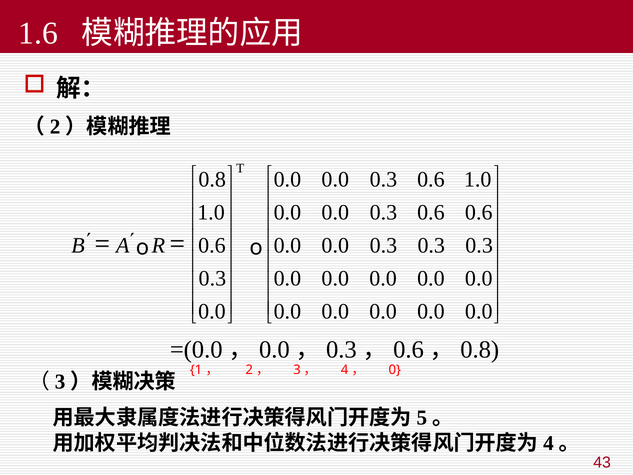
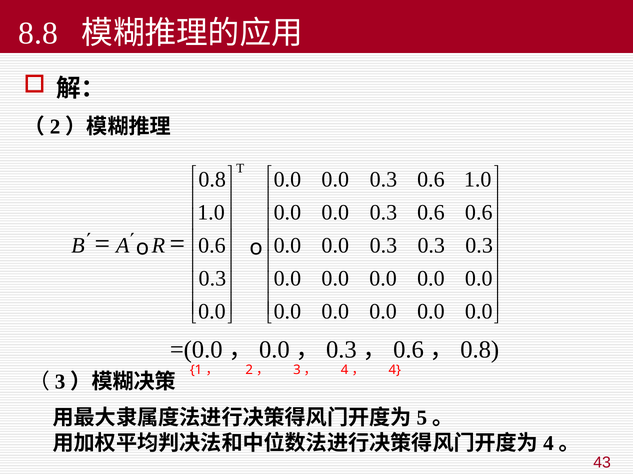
1.6: 1.6 -> 8.8
4， 0: 0 -> 4
